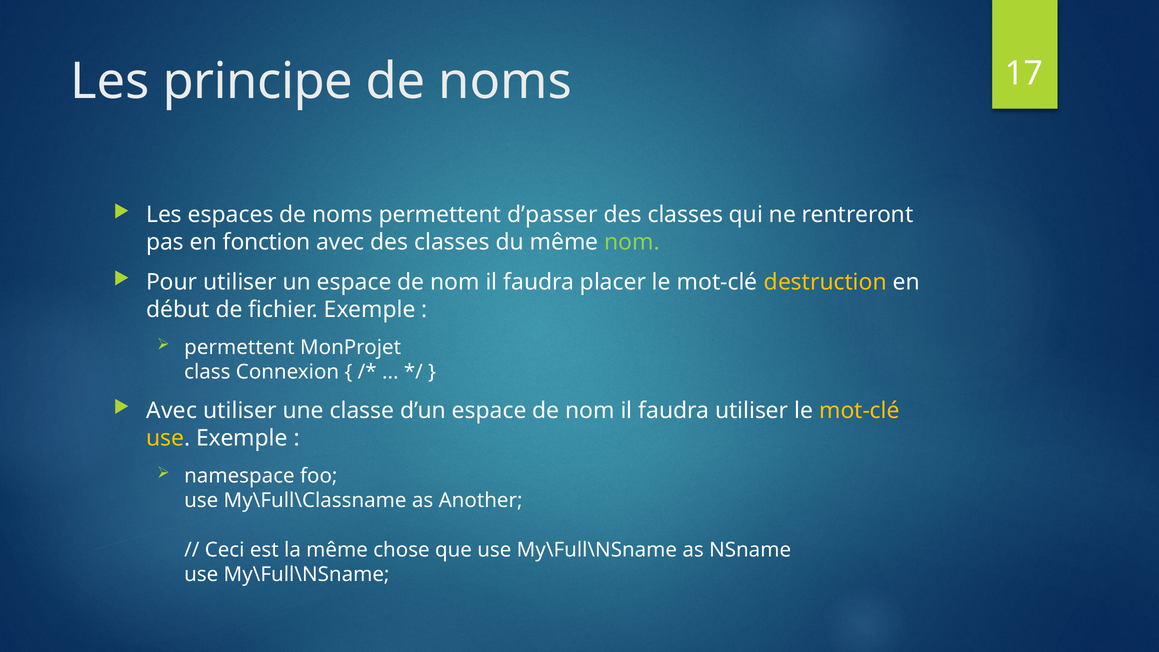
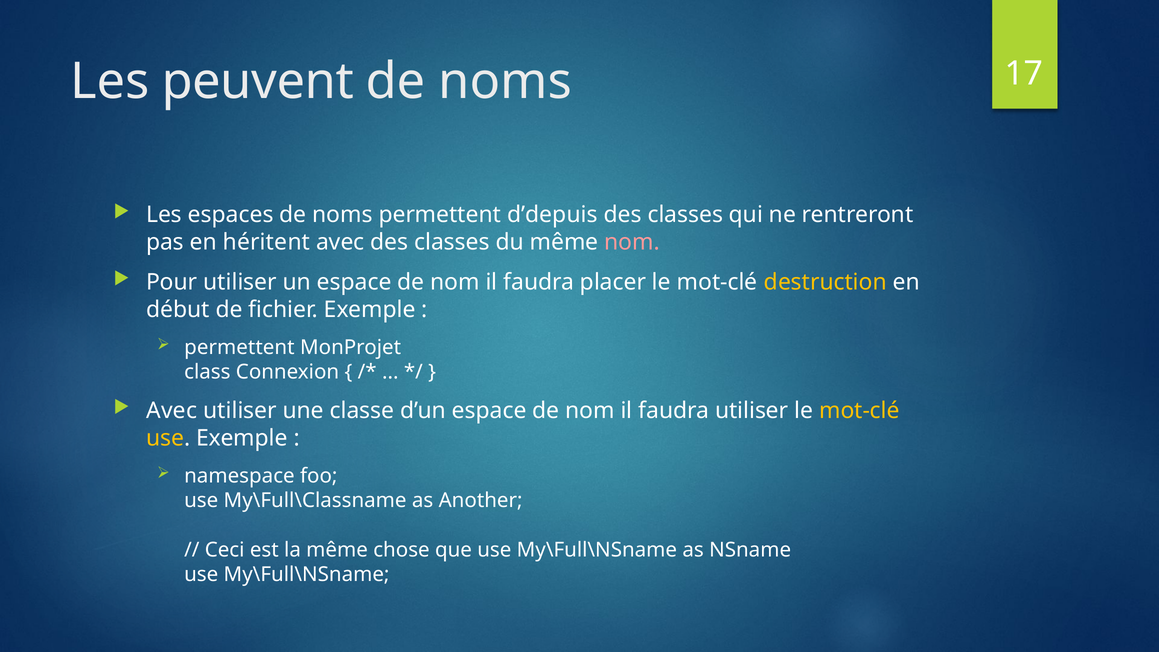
principe: principe -> peuvent
d’passer: d’passer -> d’depuis
fonction: fonction -> héritent
nom at (632, 242) colour: light green -> pink
